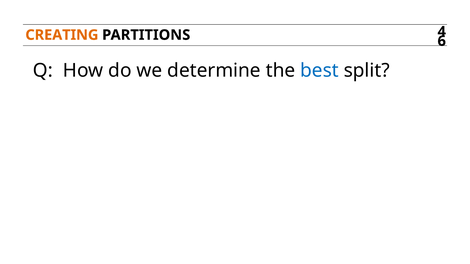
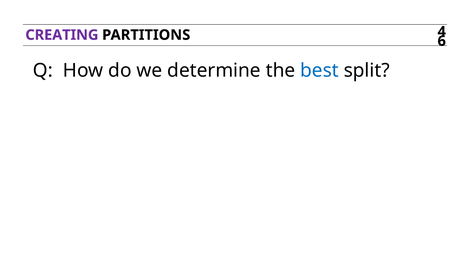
CREATING colour: orange -> purple
